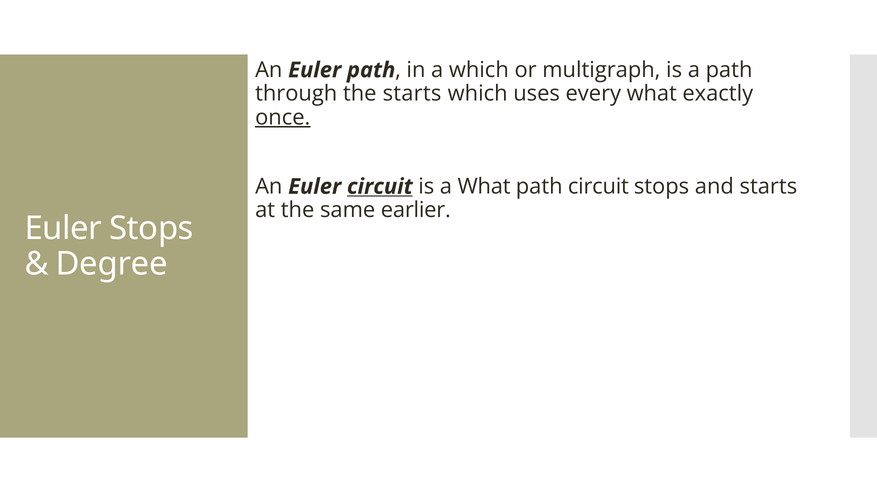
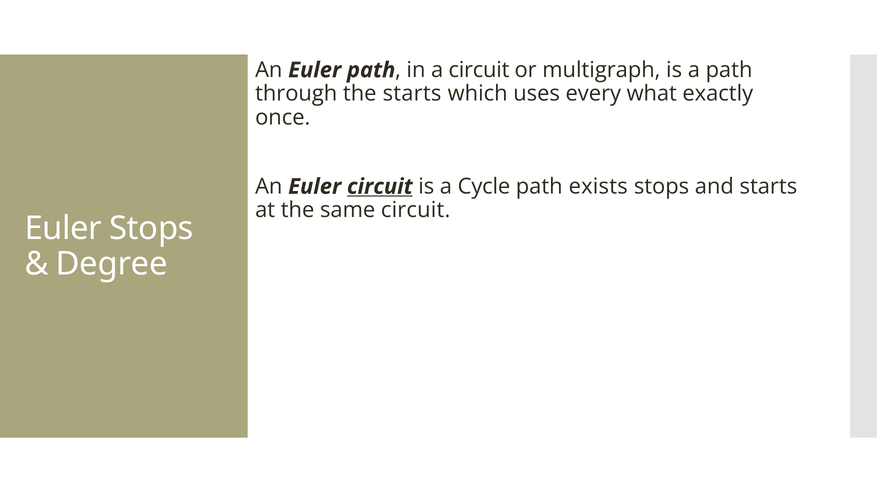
a which: which -> circuit
once underline: present -> none
a What: What -> Cycle
path circuit: circuit -> exists
same earlier: earlier -> circuit
